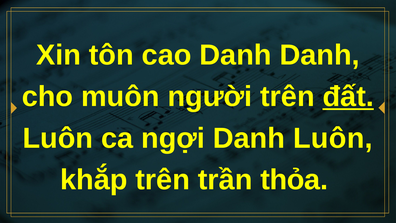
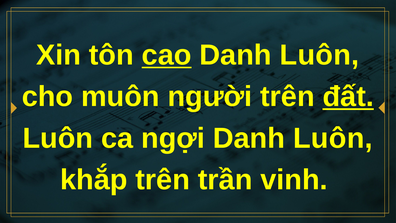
cao underline: none -> present
Danh at (320, 55): Danh -> Luôn
thỏa: thỏa -> vinh
